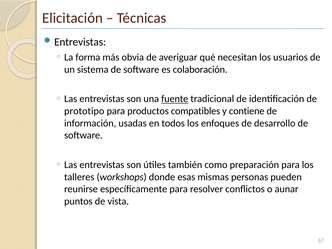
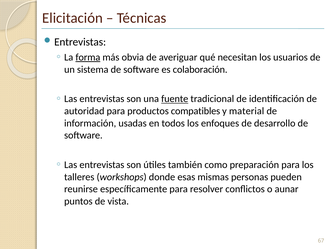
forma underline: none -> present
prototipo: prototipo -> autoridad
contiene: contiene -> material
